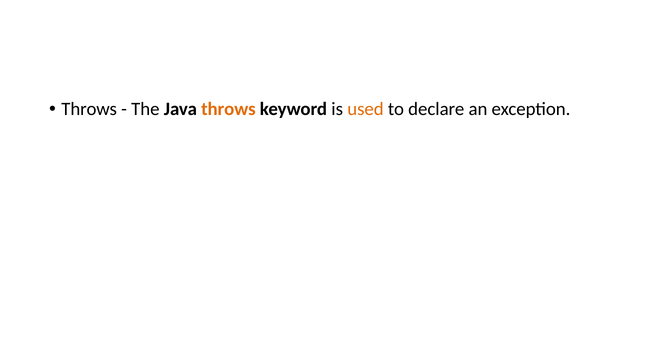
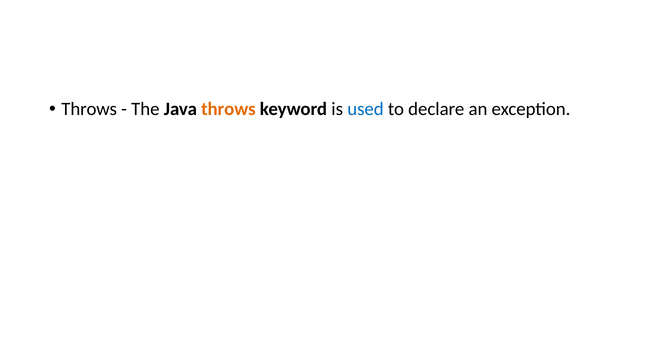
used colour: orange -> blue
